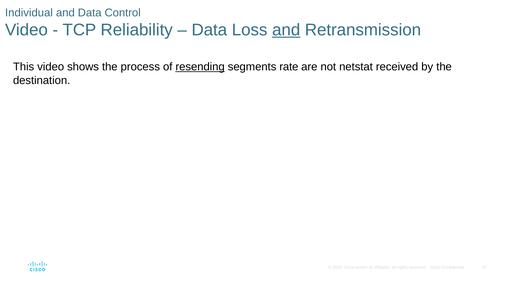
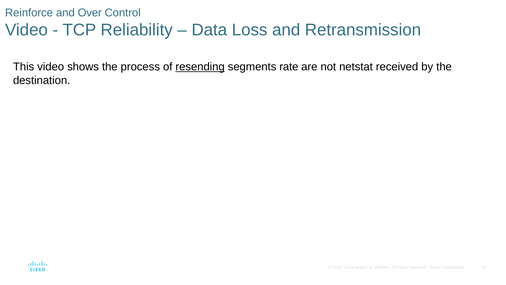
Individual: Individual -> Reinforce
and Data: Data -> Over
and at (286, 30) underline: present -> none
